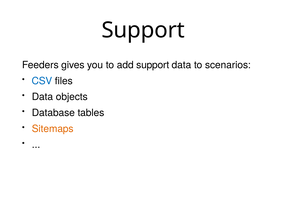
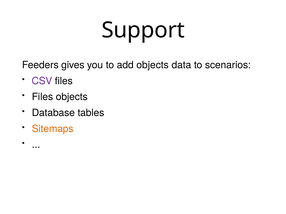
add support: support -> objects
CSV colour: blue -> purple
Data at (42, 97): Data -> Files
